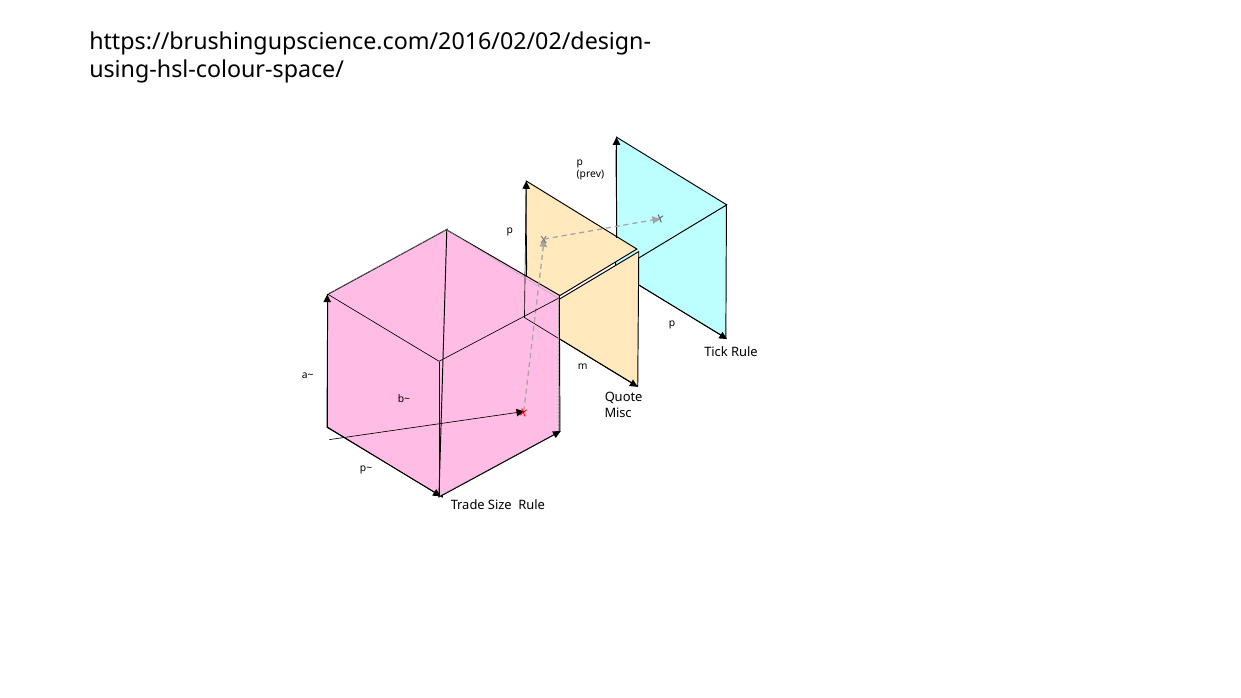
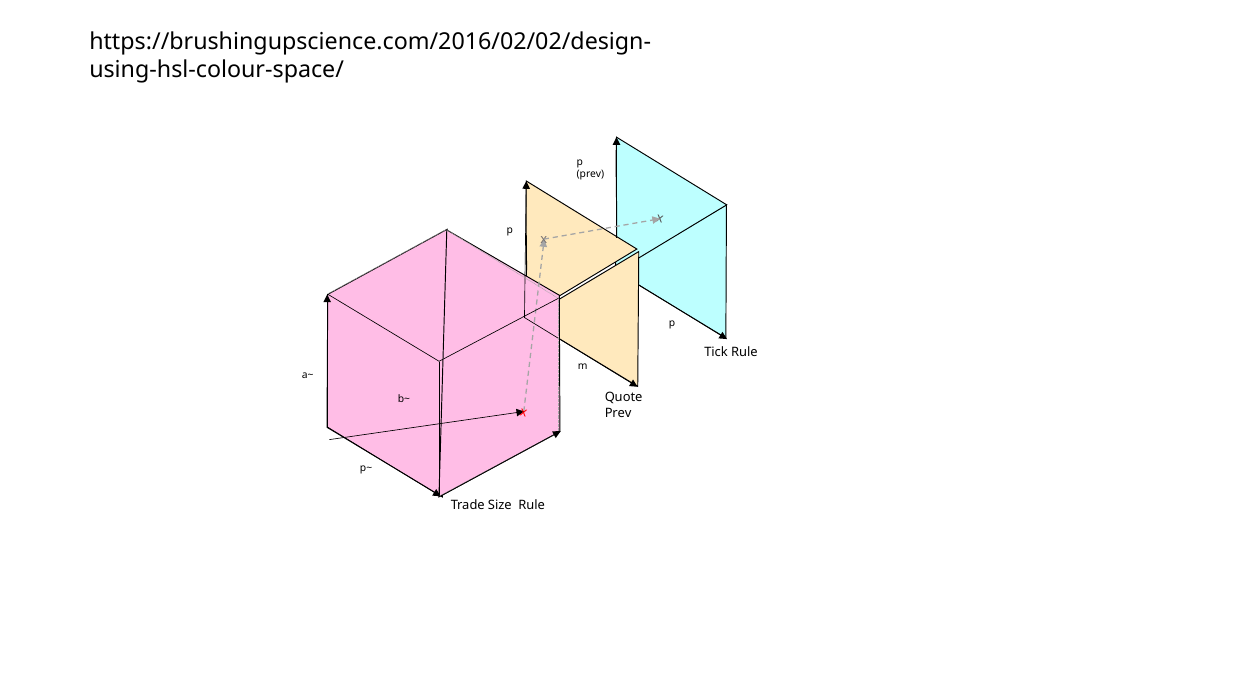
Misc at (618, 413): Misc -> Prev
